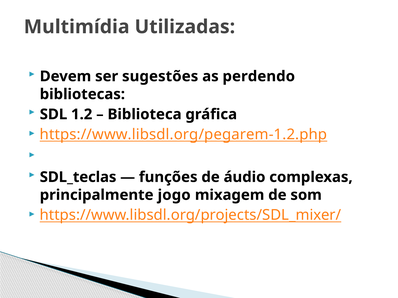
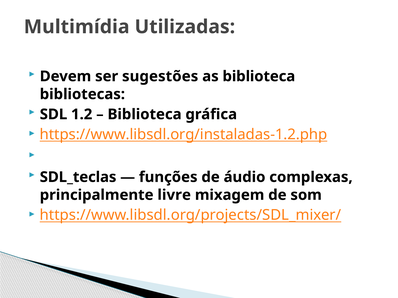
as perdendo: perdendo -> biblioteca
https://www.libsdl.org/pegarem-1.2.php: https://www.libsdl.org/pegarem-1.2.php -> https://www.libsdl.org/instaladas-1.2.php
jogo: jogo -> livre
